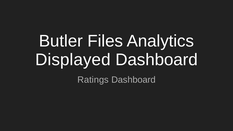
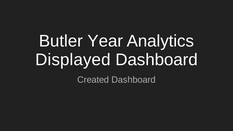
Files: Files -> Year
Ratings: Ratings -> Created
